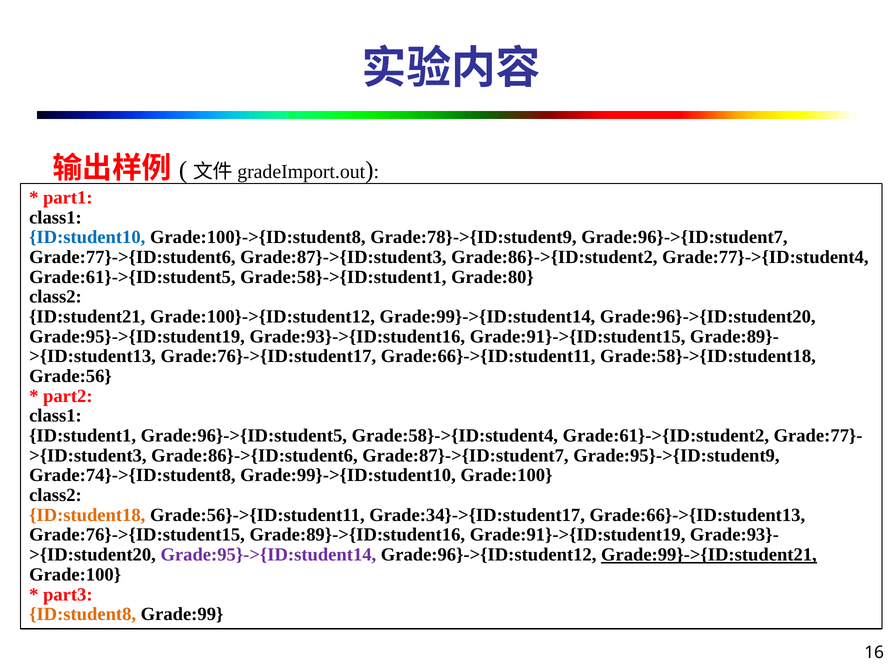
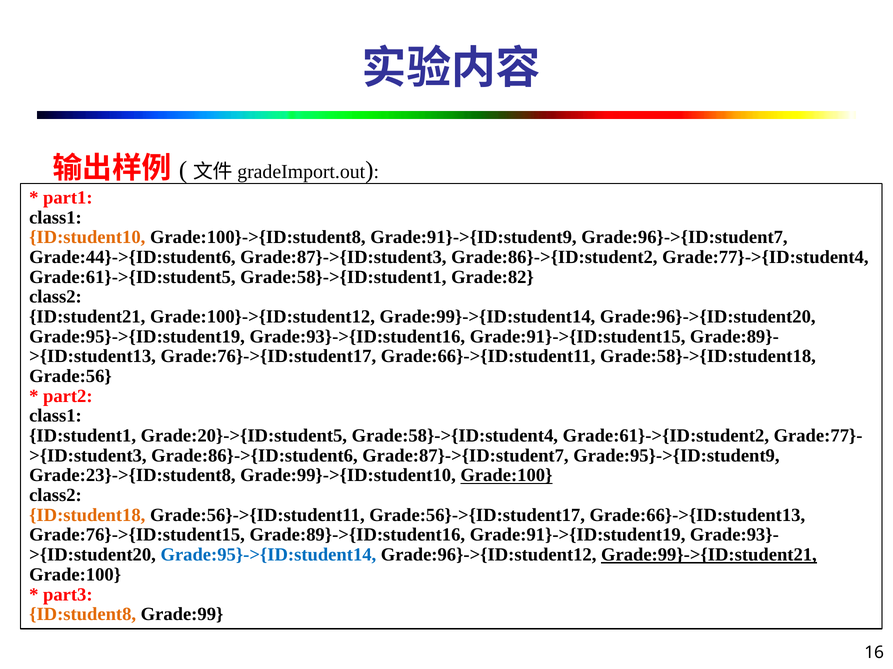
ID:student10 colour: blue -> orange
Grade:78}->{ID:student9: Grade:78}->{ID:student9 -> Grade:91}->{ID:student9
Grade:77}->{ID:student6: Grade:77}->{ID:student6 -> Grade:44}->{ID:student6
Grade:80: Grade:80 -> Grade:82
Grade:96}->{ID:student5: Grade:96}->{ID:student5 -> Grade:20}->{ID:student5
Grade:74}->{ID:student8: Grade:74}->{ID:student8 -> Grade:23}->{ID:student8
Grade:100 at (506, 476) underline: none -> present
Grade:34}->{ID:student17: Grade:34}->{ID:student17 -> Grade:56}->{ID:student17
Grade:95}->{ID:student14 colour: purple -> blue
